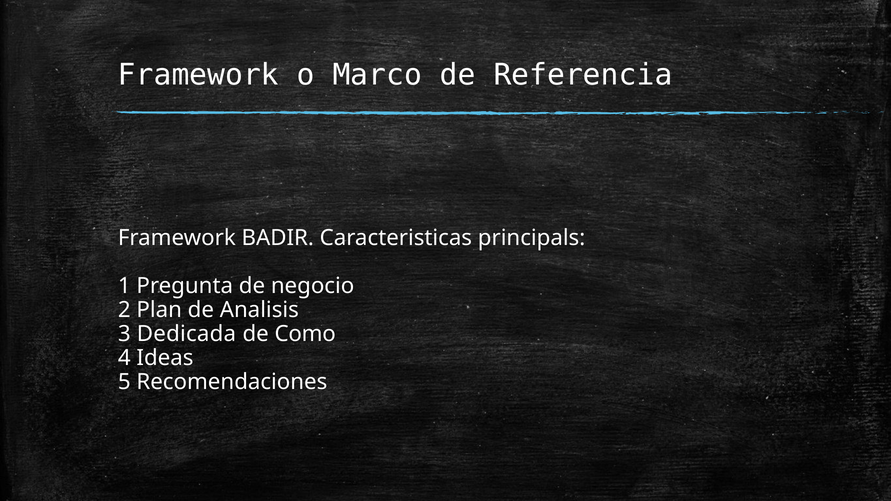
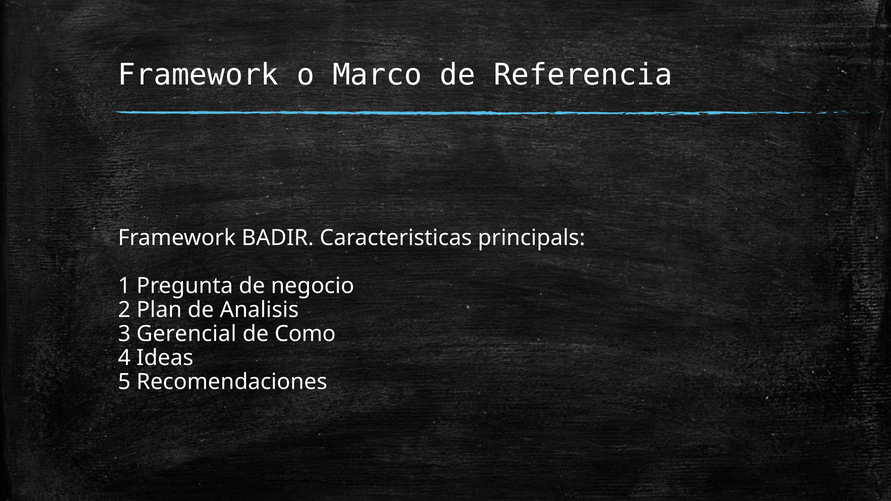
Dedicada: Dedicada -> Gerencial
